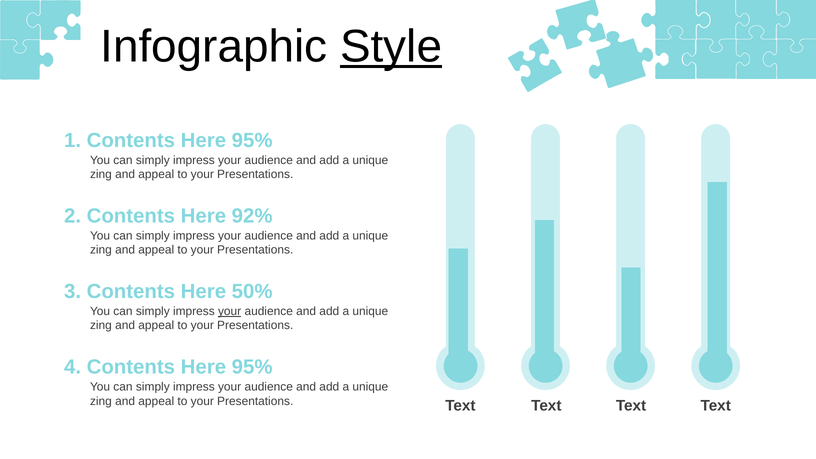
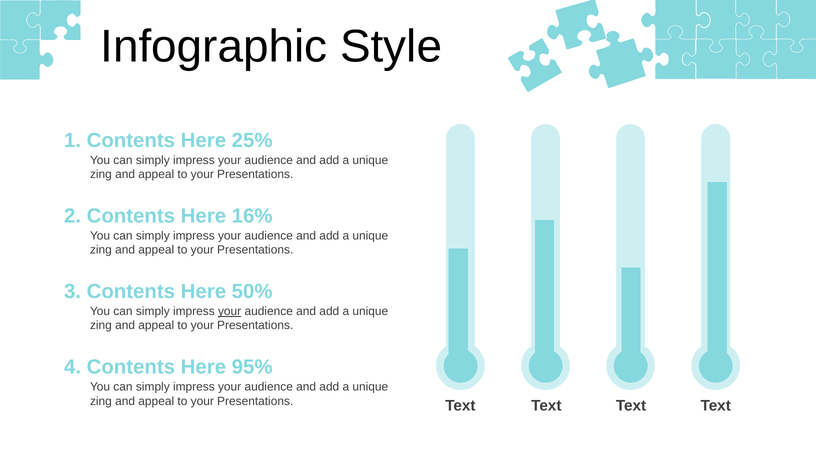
Style underline: present -> none
1 Contents Here 95%: 95% -> 25%
92%: 92% -> 16%
